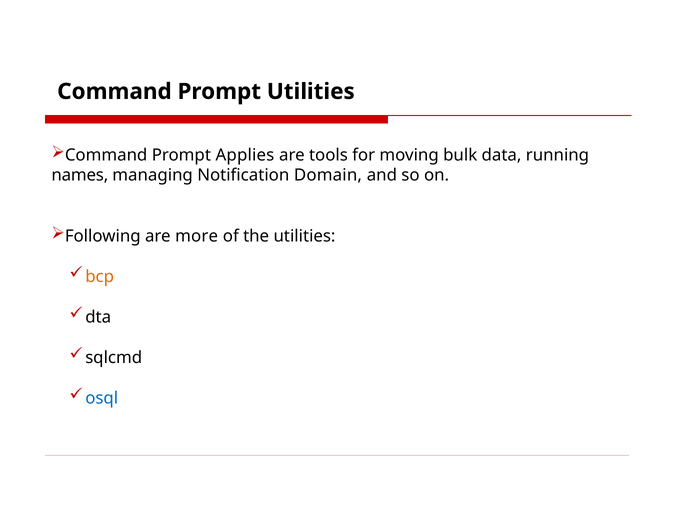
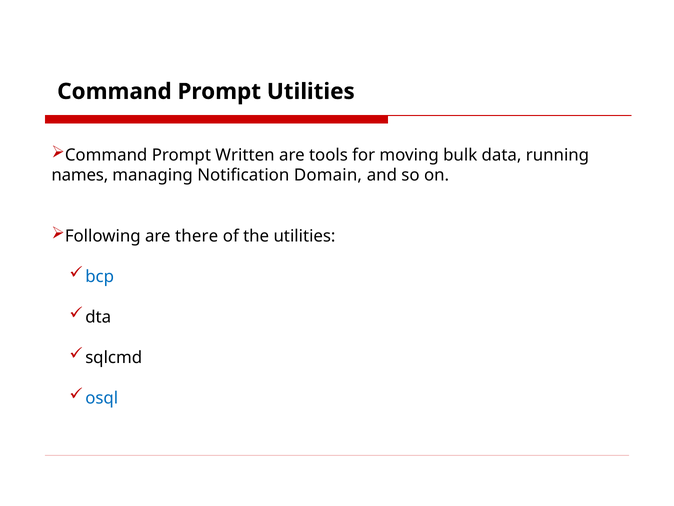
Applies: Applies -> Written
more: more -> there
bcp colour: orange -> blue
